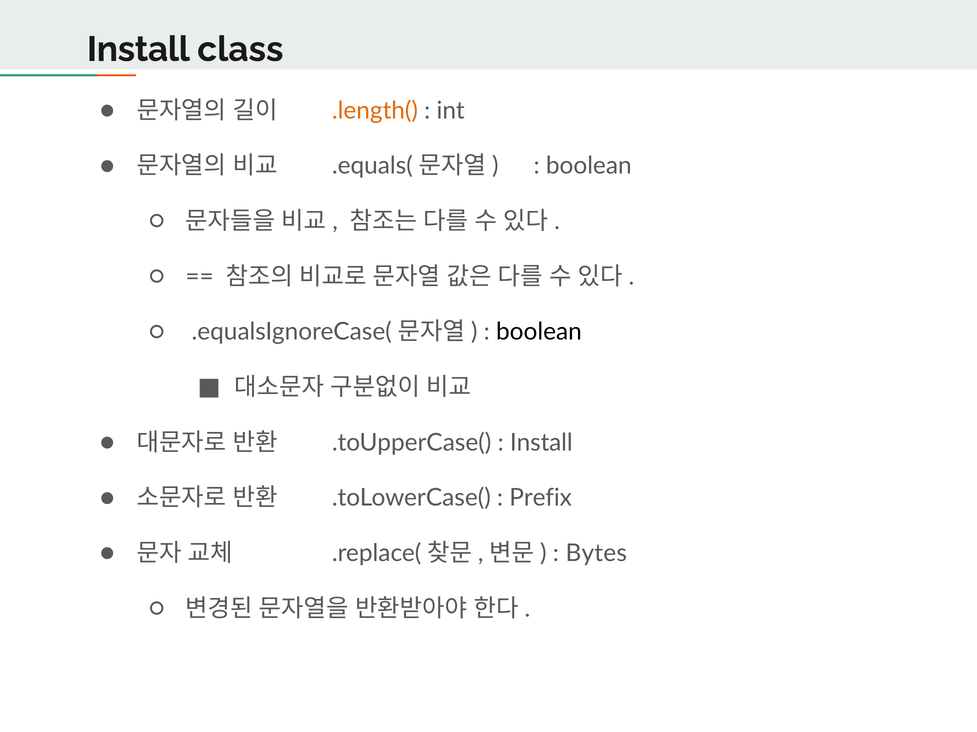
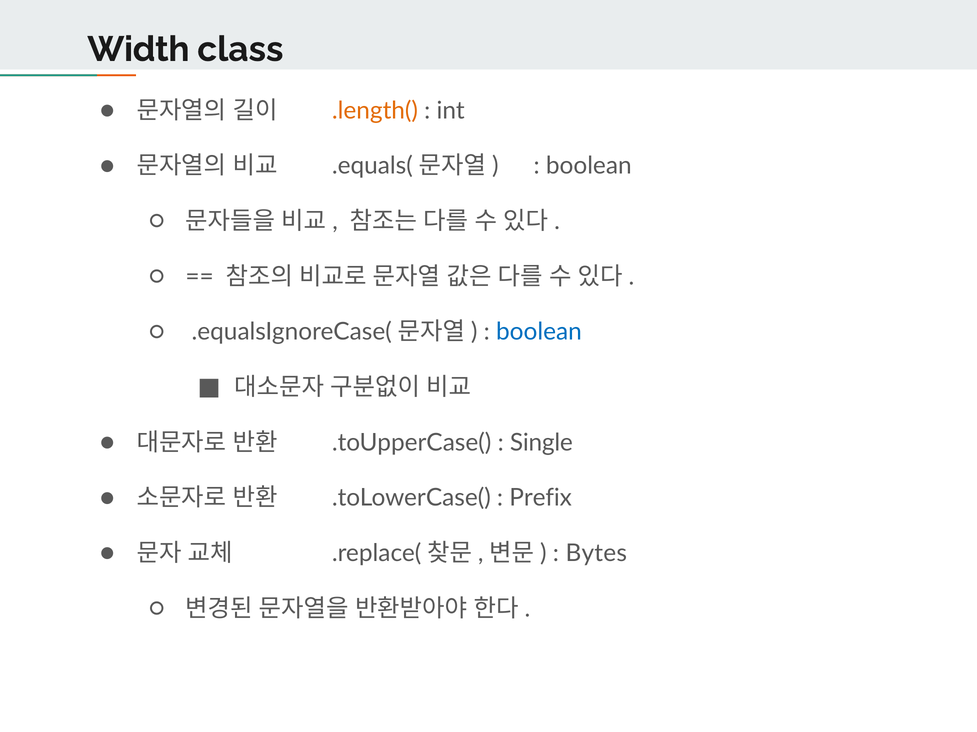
Install at (138, 49): Install -> Width
boolean at (539, 332) colour: black -> blue
Install at (541, 443): Install -> Single
